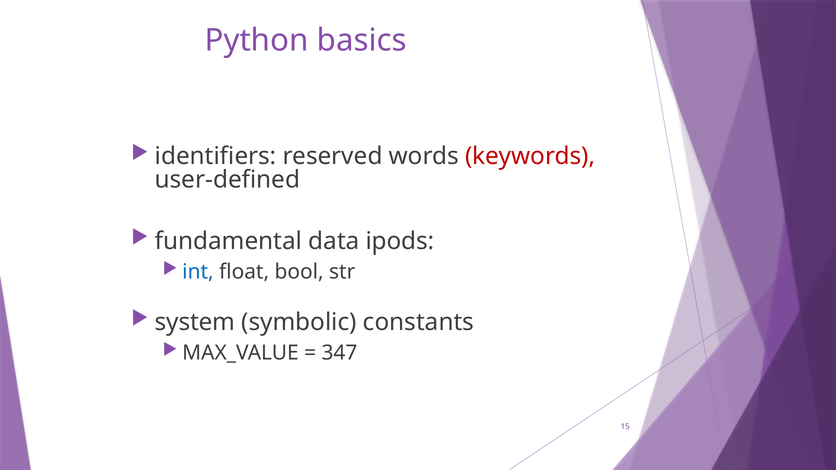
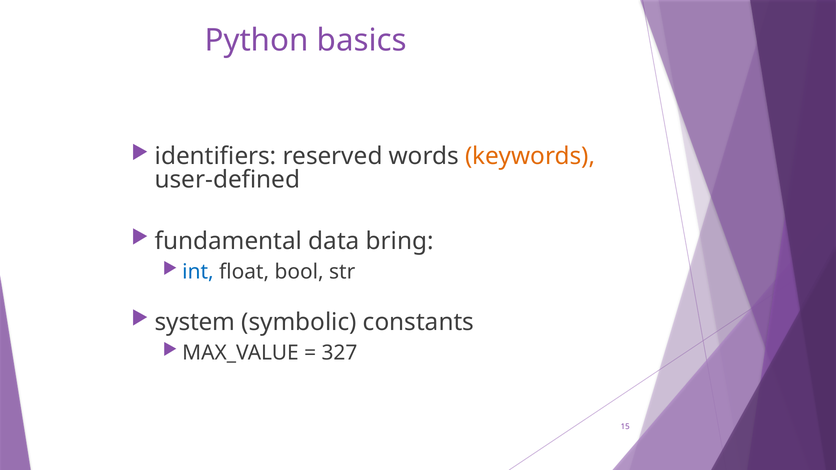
keywords colour: red -> orange
ipods: ipods -> bring
347: 347 -> 327
